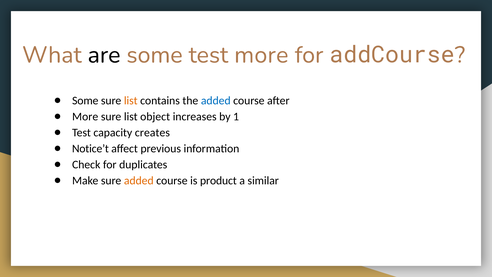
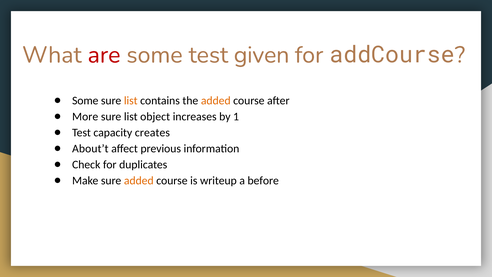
are colour: black -> red
test more: more -> given
added at (216, 101) colour: blue -> orange
Notice’t: Notice’t -> About’t
product: product -> writeup
similar: similar -> before
